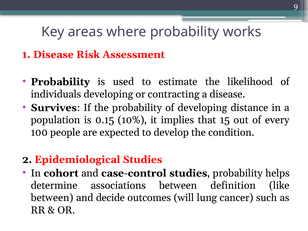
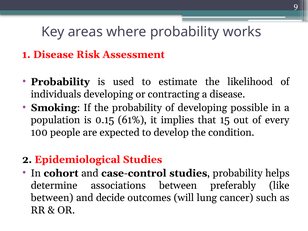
Survives: Survives -> Smoking
distance: distance -> possible
10%: 10% -> 61%
definition: definition -> preferably
